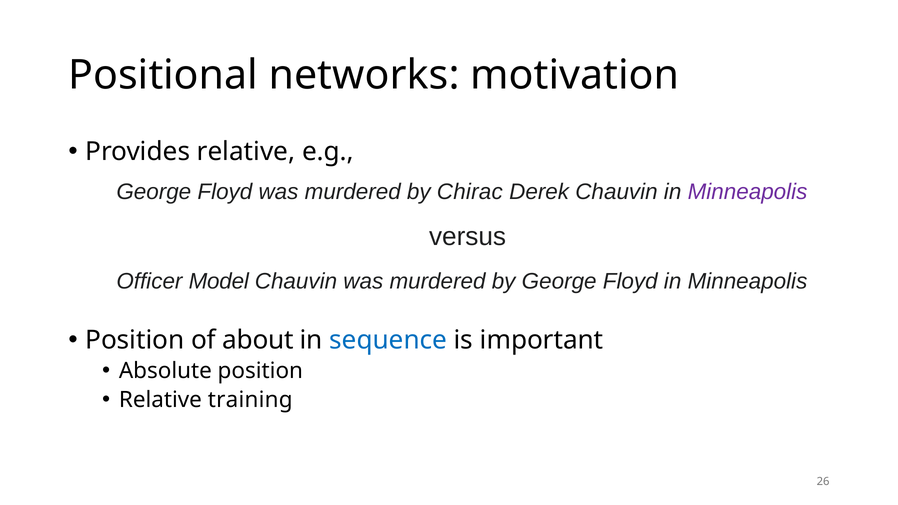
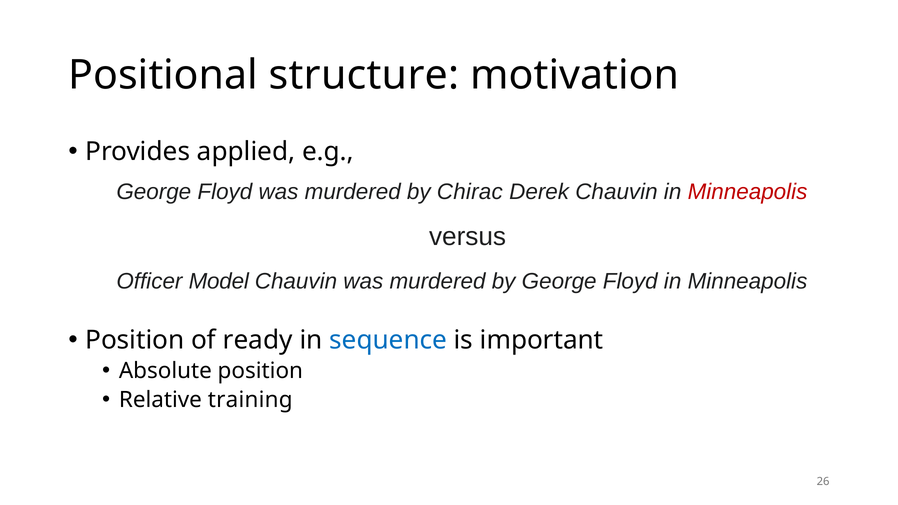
networks: networks -> structure
Provides relative: relative -> applied
Minneapolis at (748, 192) colour: purple -> red
about: about -> ready
